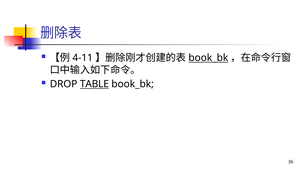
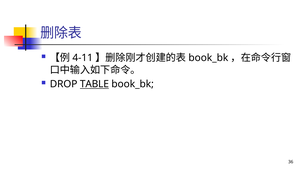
book_bk at (208, 58) underline: present -> none
